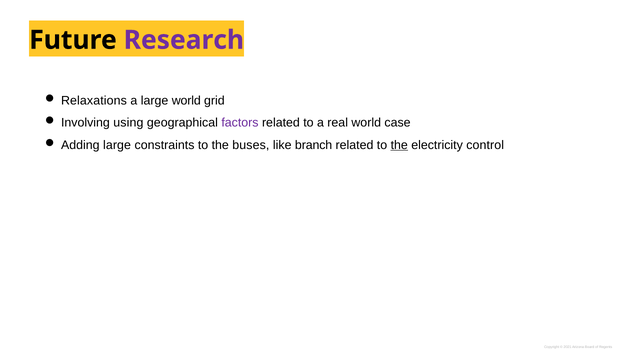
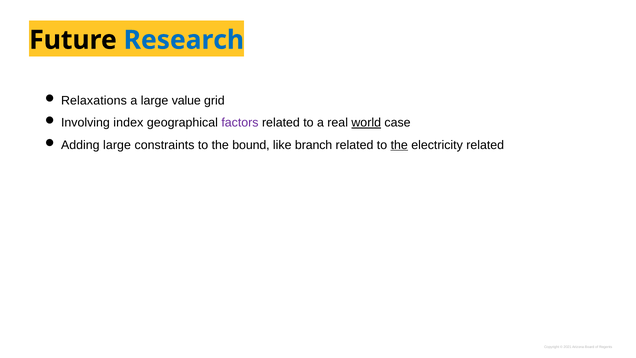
Research colour: purple -> blue
large world: world -> value
using: using -> index
world at (366, 123) underline: none -> present
buses: buses -> bound
electricity control: control -> related
